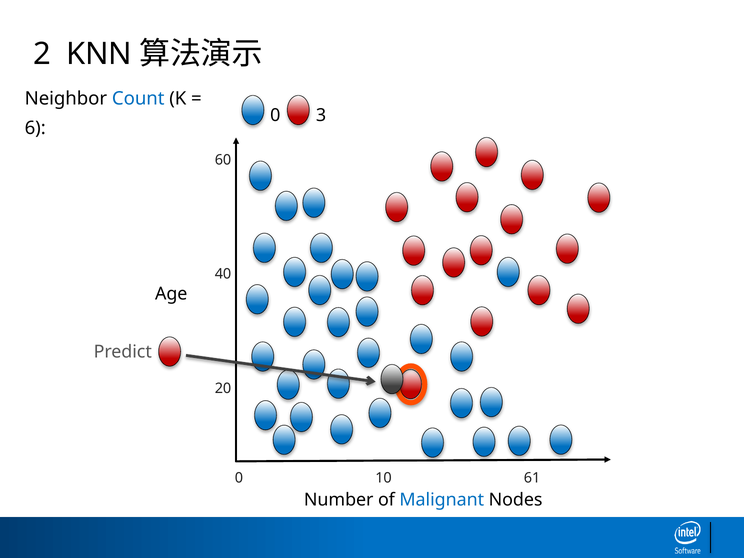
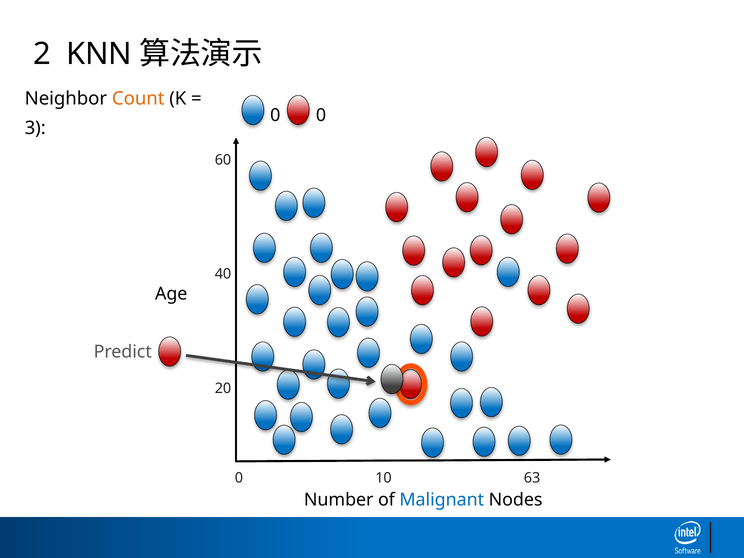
Count colour: blue -> orange
0 3: 3 -> 0
6: 6 -> 3
61: 61 -> 63
